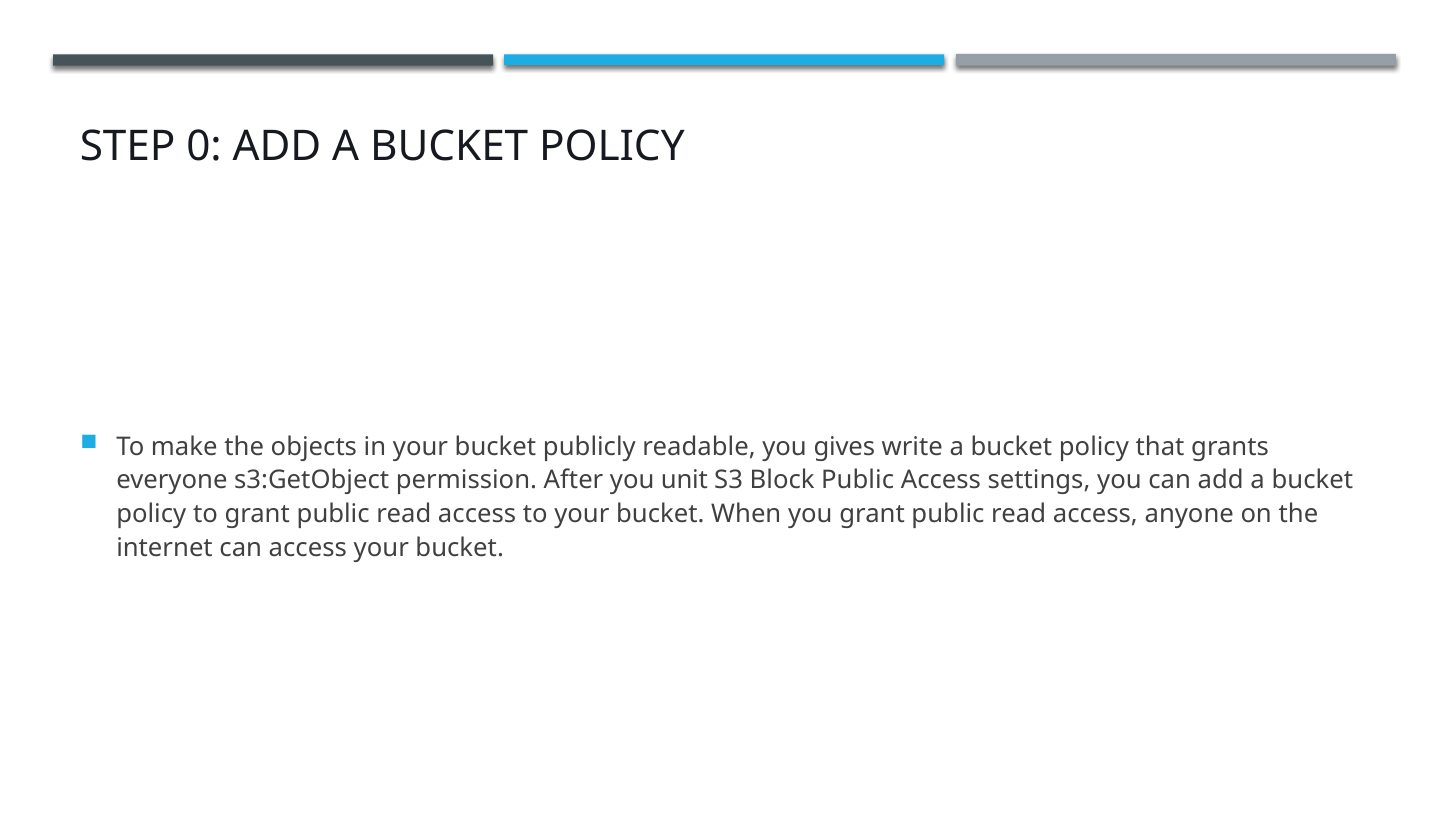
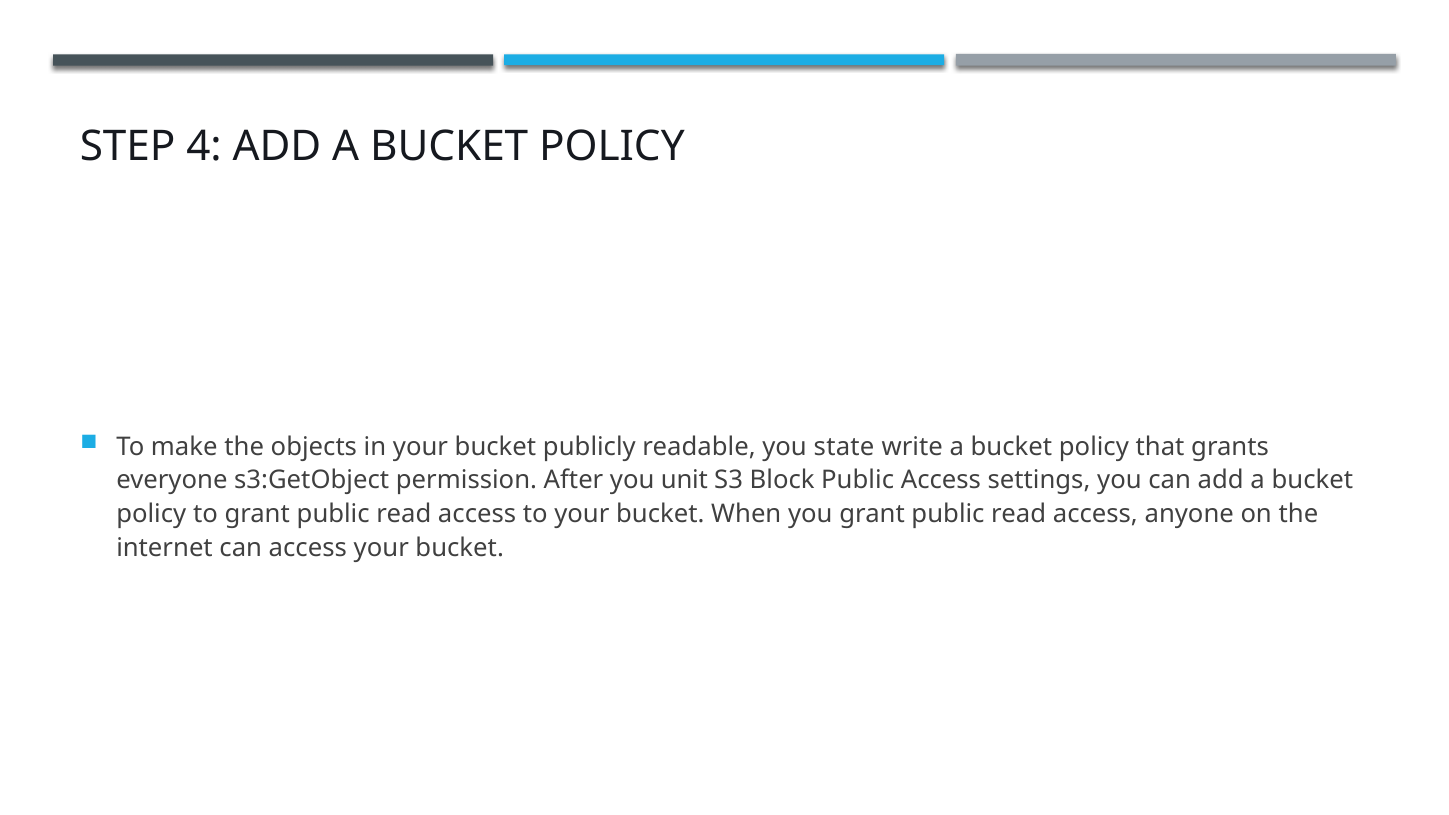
0: 0 -> 4
gives: gives -> state
